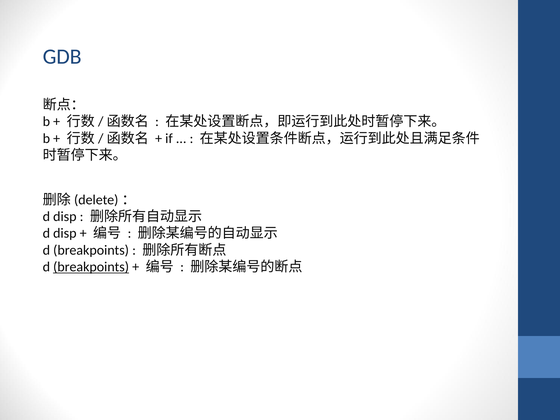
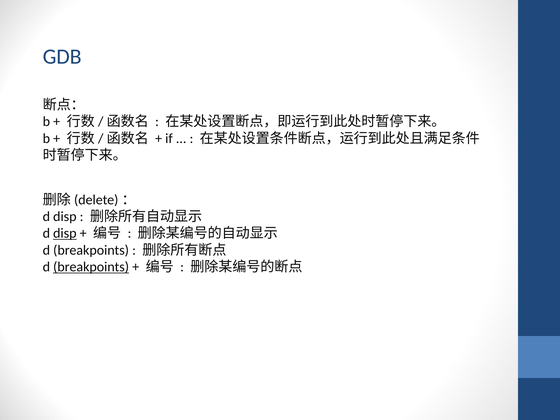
disp at (65, 233) underline: none -> present
